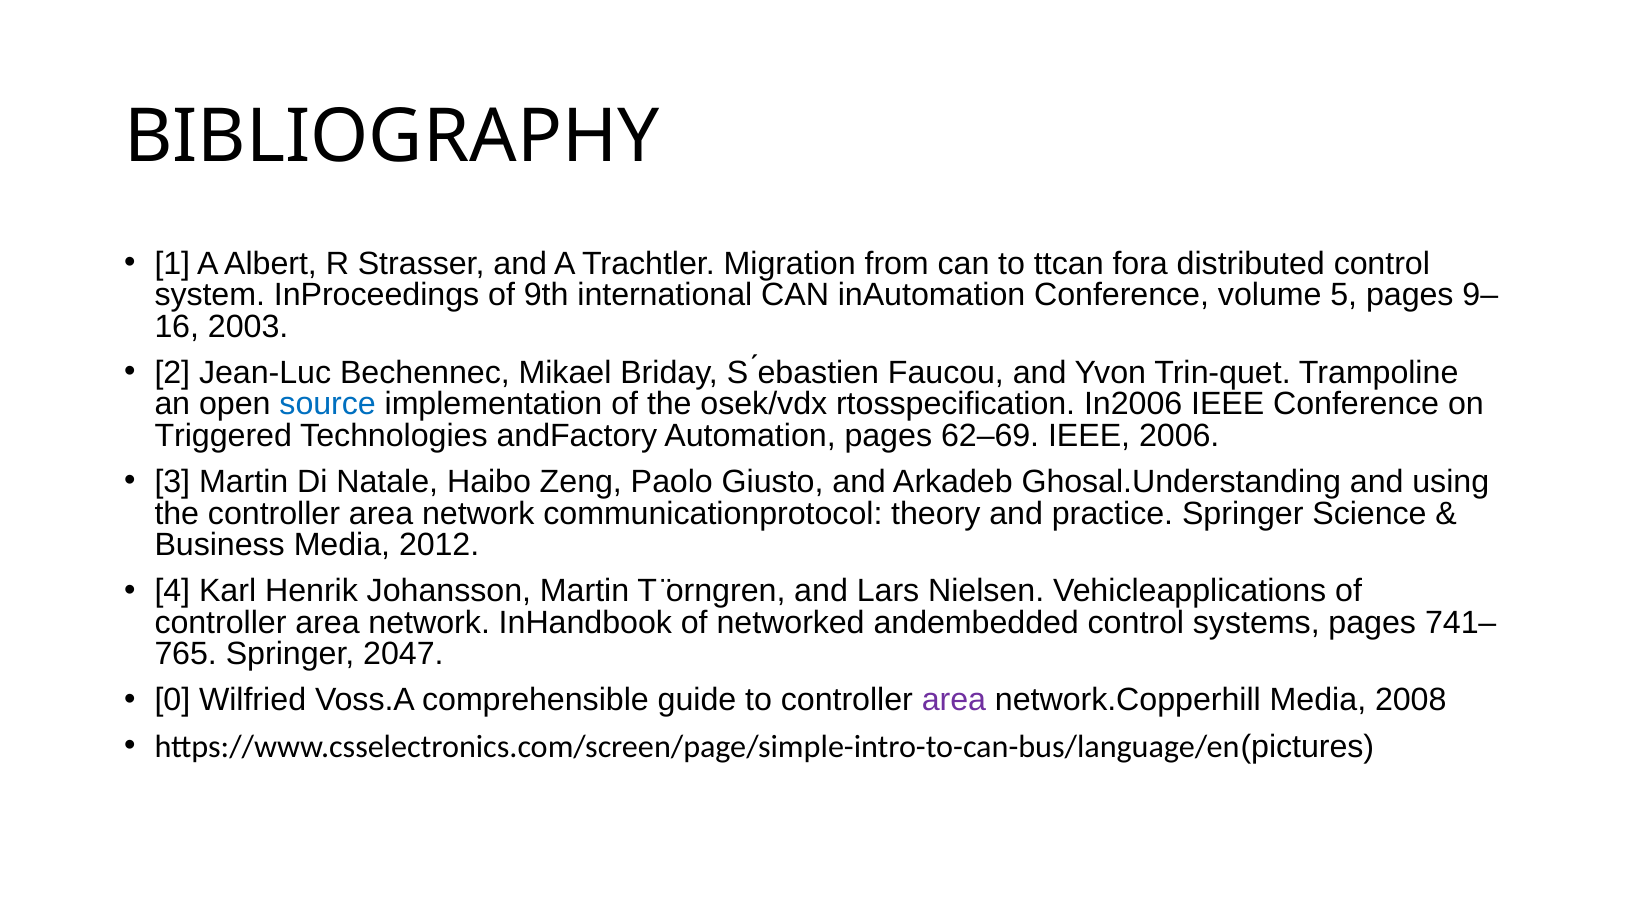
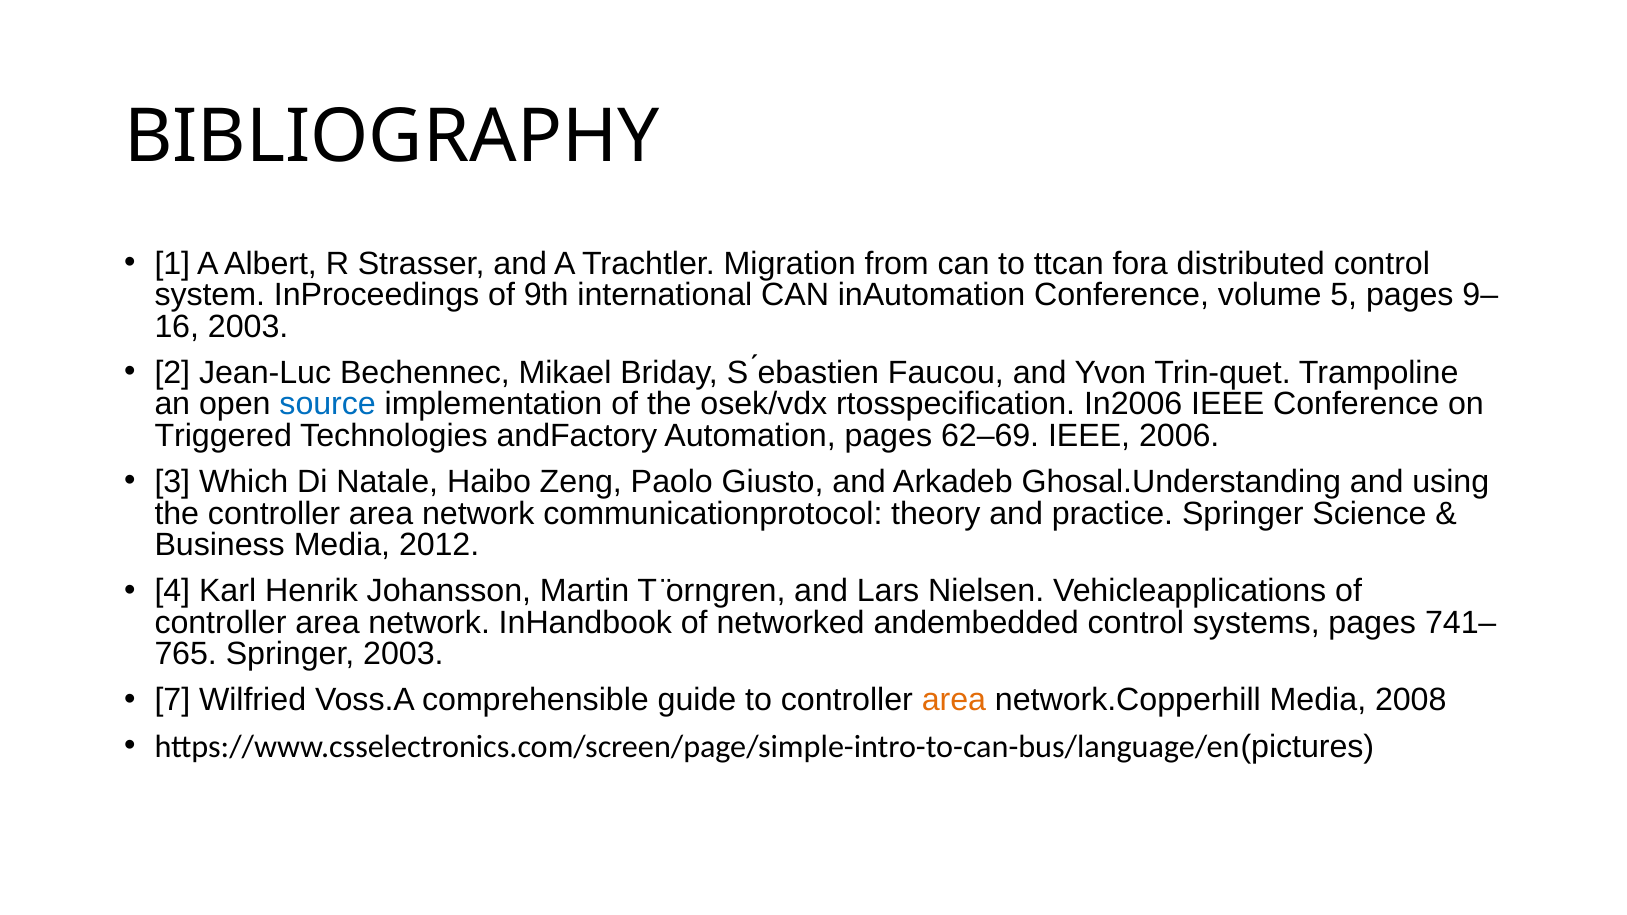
3 Martin: Martin -> Which
Springer 2047: 2047 -> 2003
0: 0 -> 7
area at (954, 700) colour: purple -> orange
